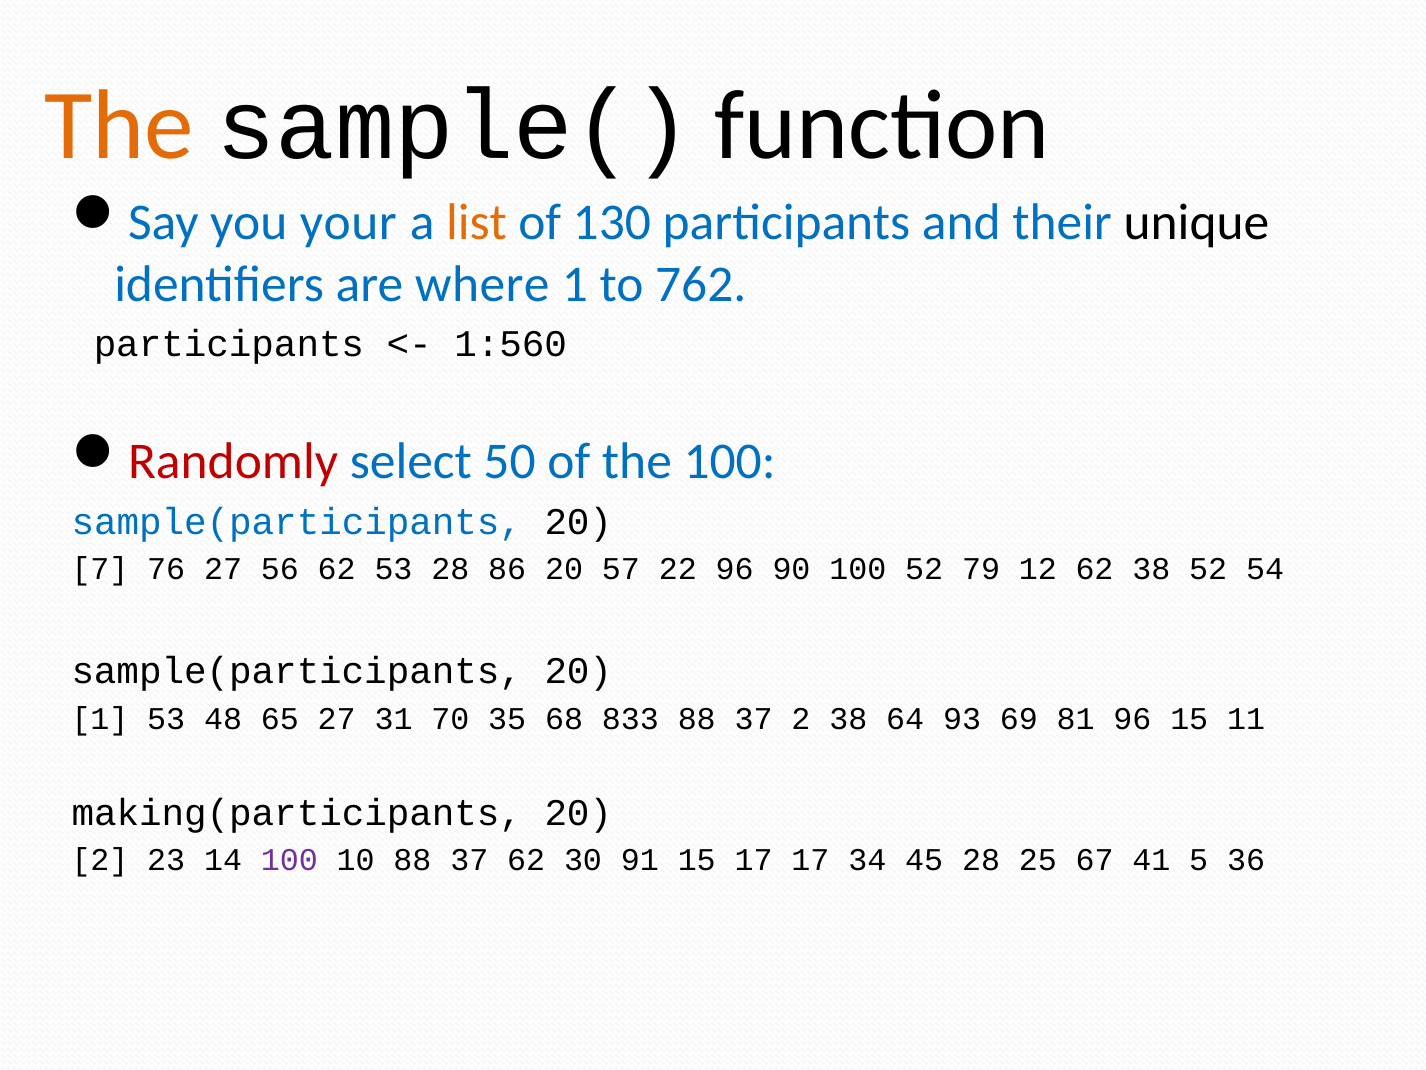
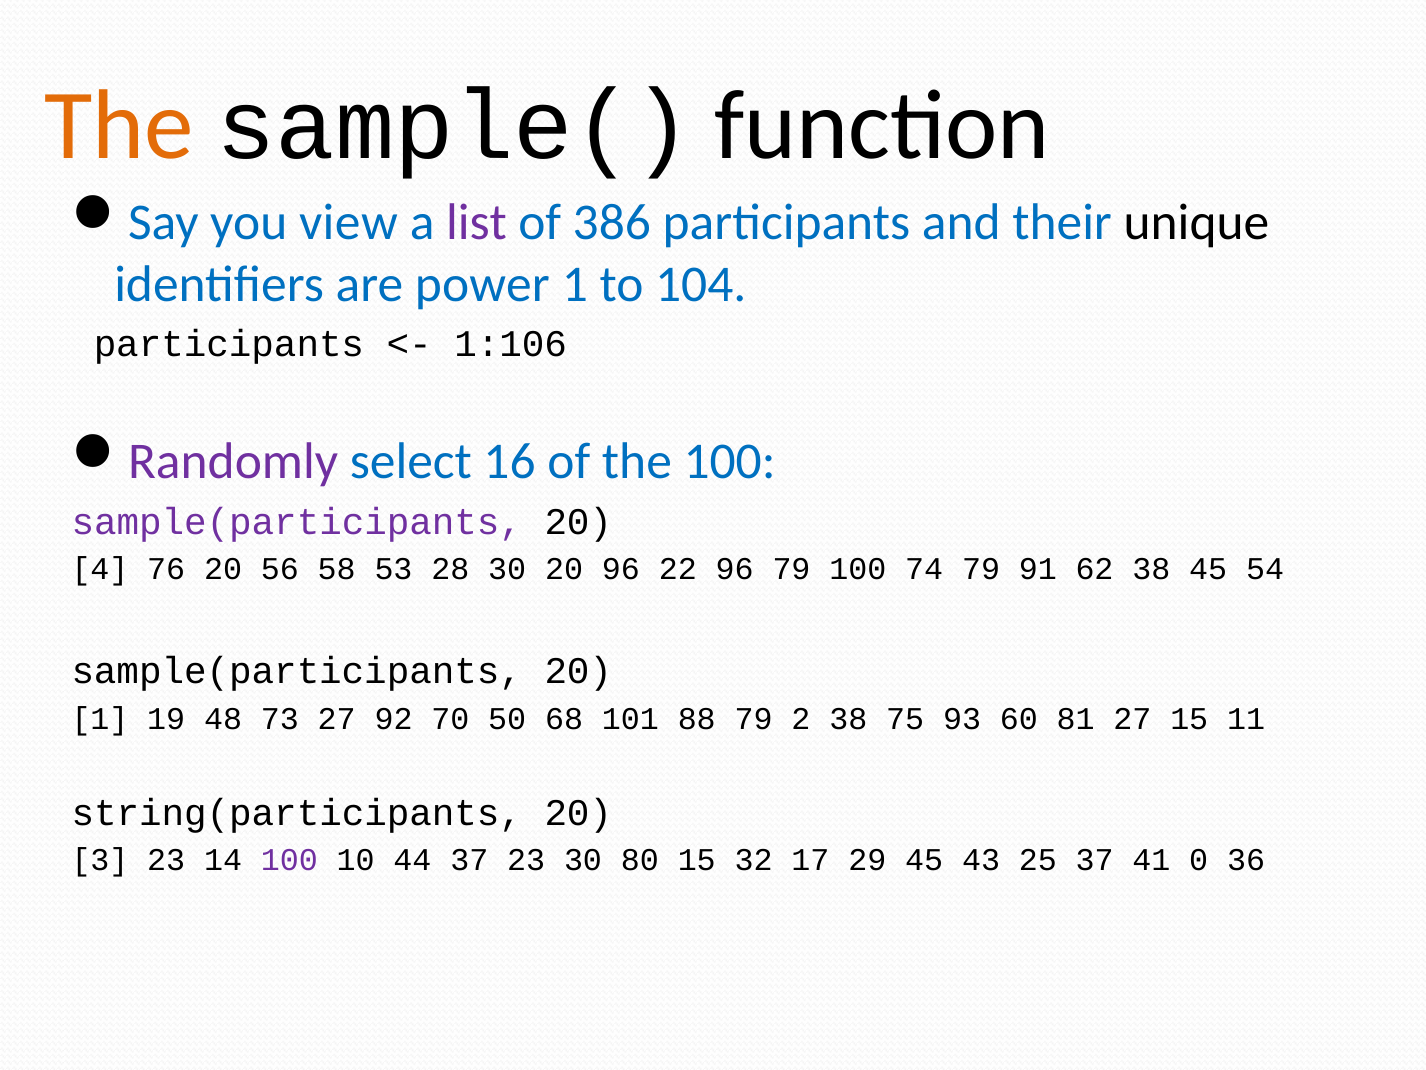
your: your -> view
list colour: orange -> purple
130: 130 -> 386
where: where -> power
762: 762 -> 104
1:560: 1:560 -> 1:106
Randomly colour: red -> purple
50: 50 -> 16
sample(participants at (297, 522) colour: blue -> purple
7: 7 -> 4
76 27: 27 -> 20
56 62: 62 -> 58
28 86: 86 -> 30
20 57: 57 -> 96
96 90: 90 -> 79
100 52: 52 -> 74
12: 12 -> 91
38 52: 52 -> 45
1 53: 53 -> 19
65: 65 -> 73
31: 31 -> 92
35: 35 -> 50
833: 833 -> 101
37 at (754, 719): 37 -> 79
64: 64 -> 75
69: 69 -> 60
81 96: 96 -> 27
making(participants: making(participants -> string(participants
2 at (100, 860): 2 -> 3
10 88: 88 -> 44
37 62: 62 -> 23
91: 91 -> 80
15 17: 17 -> 32
34: 34 -> 29
45 28: 28 -> 43
25 67: 67 -> 37
5: 5 -> 0
